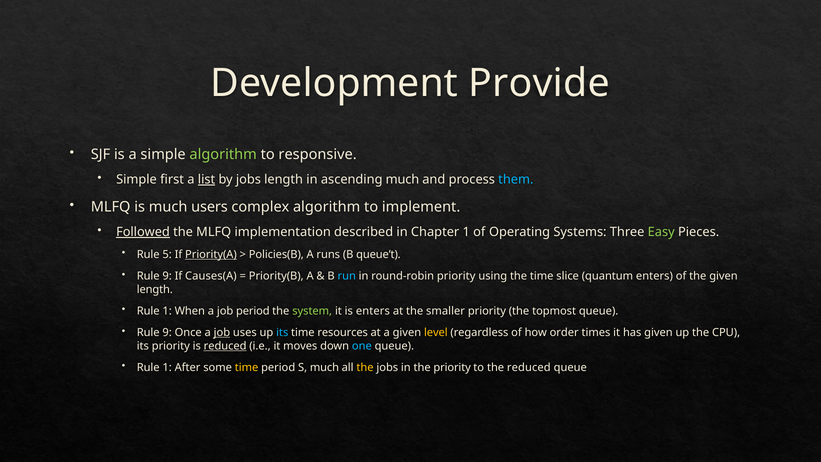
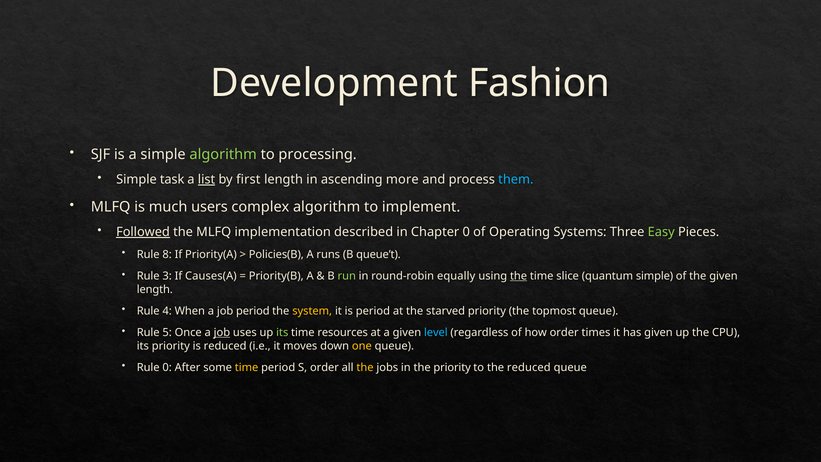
Provide: Provide -> Fashion
responsive: responsive -> processing
first: first -> task
by jobs: jobs -> first
ascending much: much -> more
Chapter 1: 1 -> 0
5: 5 -> 8
Priority(A underline: present -> none
9 at (167, 276): 9 -> 3
run colour: light blue -> light green
round-robin priority: priority -> equally
the at (519, 276) underline: none -> present
quantum enters: enters -> simple
1 at (167, 311): 1 -> 4
system colour: light green -> yellow
is enters: enters -> period
smaller: smaller -> starved
9 at (167, 332): 9 -> 5
its at (282, 332) colour: light blue -> light green
level colour: yellow -> light blue
reduced at (225, 346) underline: present -> none
one colour: light blue -> yellow
1 at (167, 367): 1 -> 0
S much: much -> order
